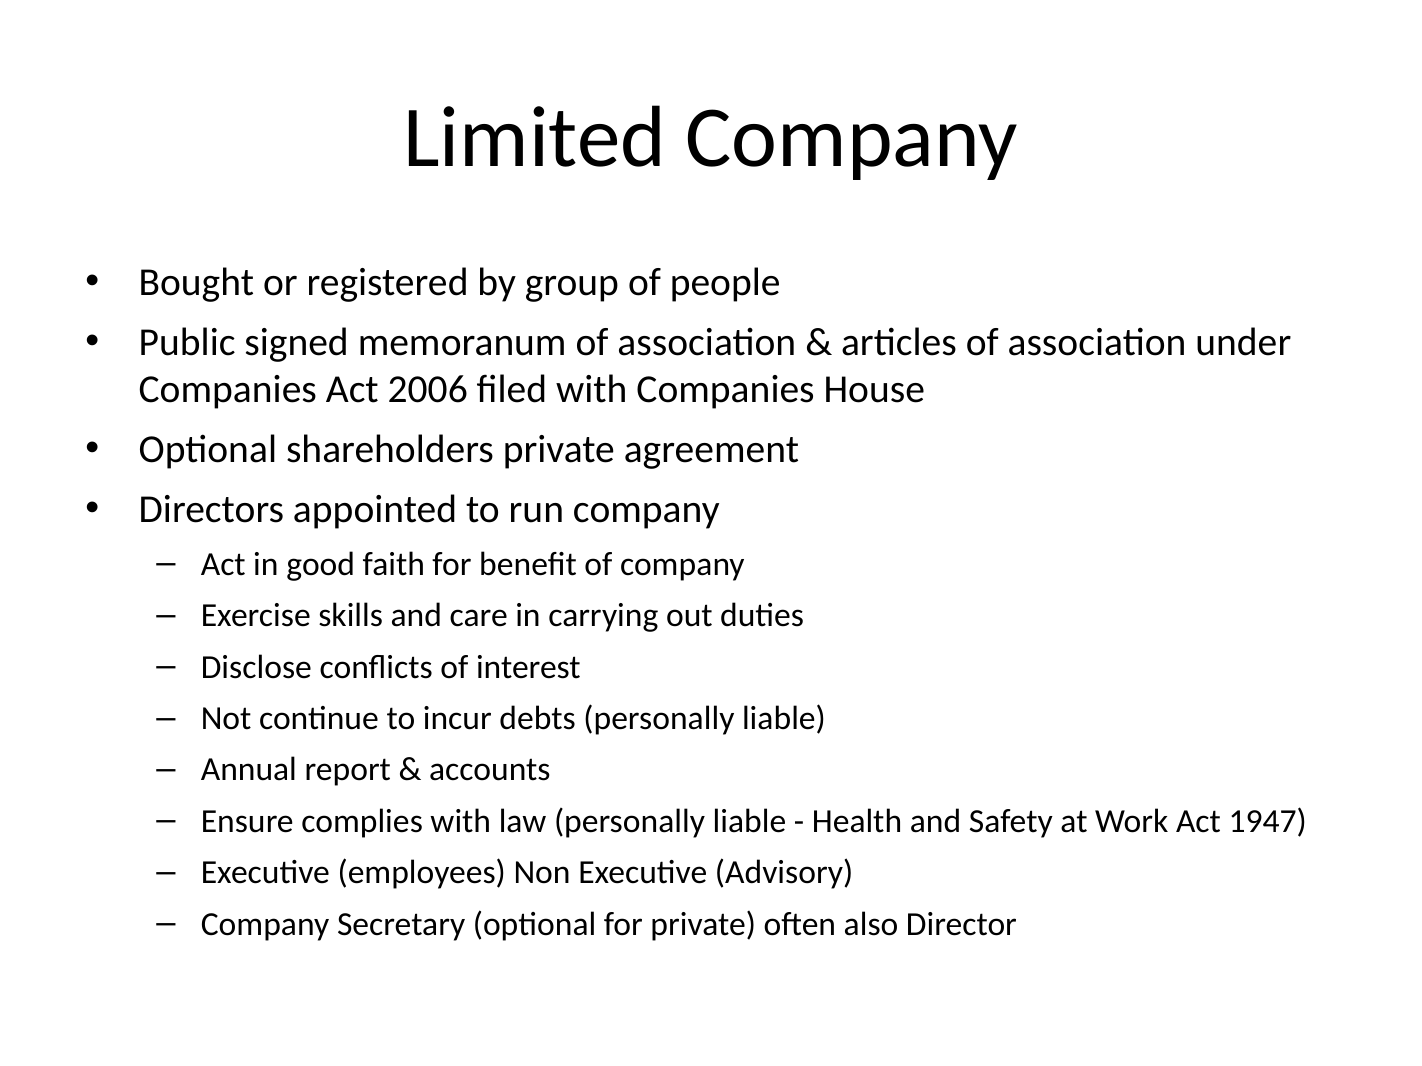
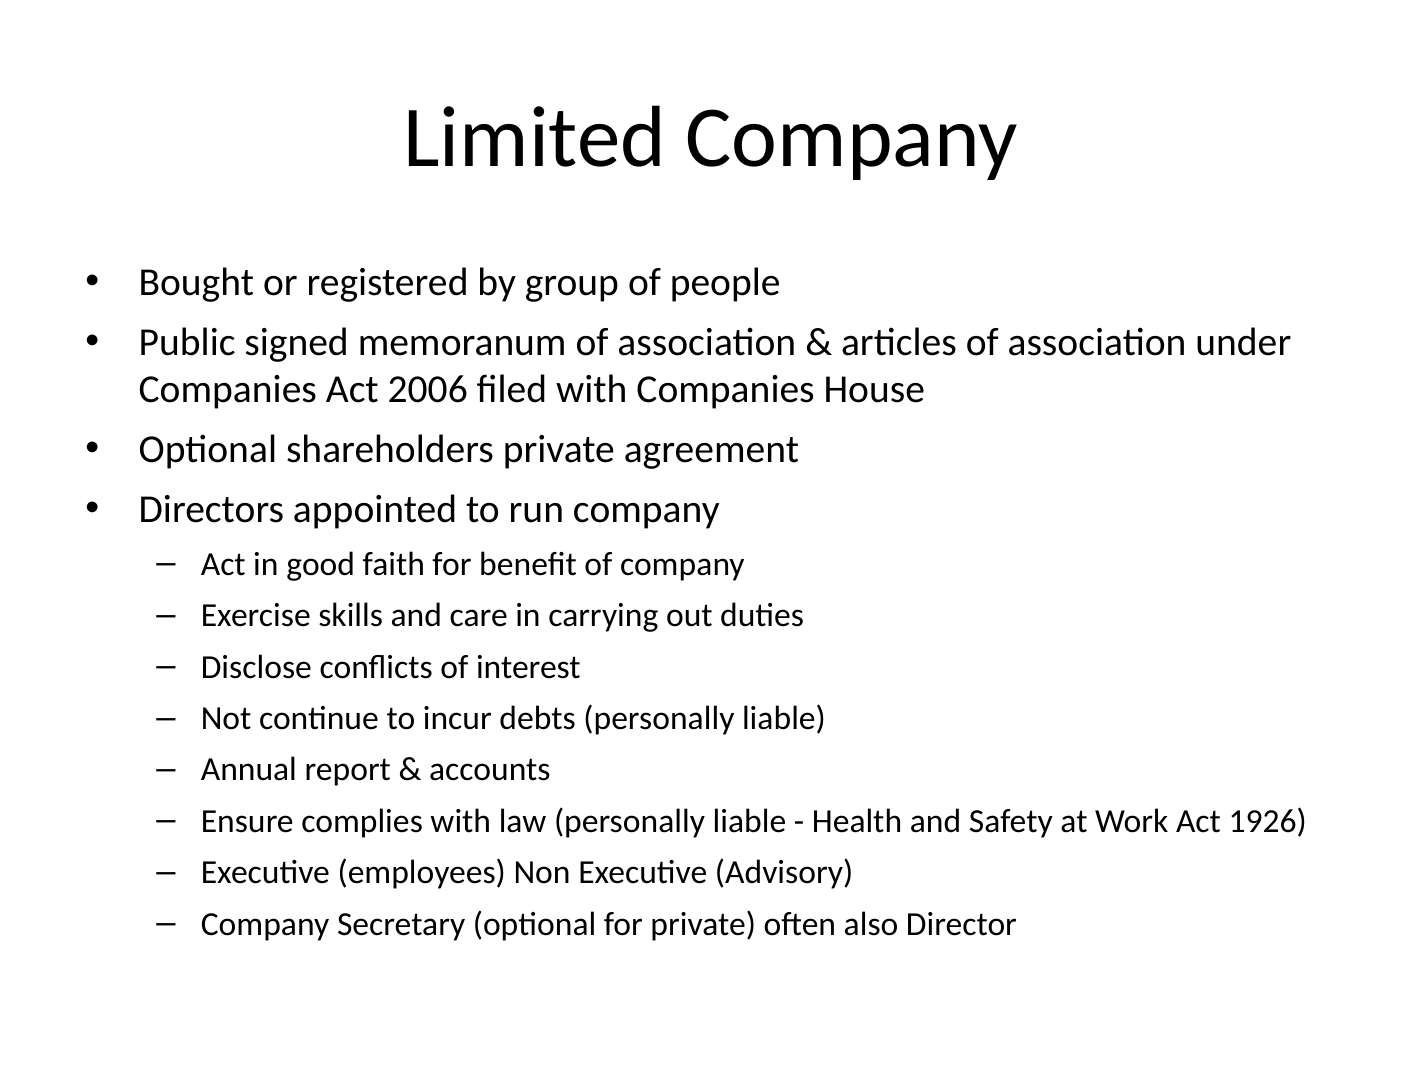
1947: 1947 -> 1926
